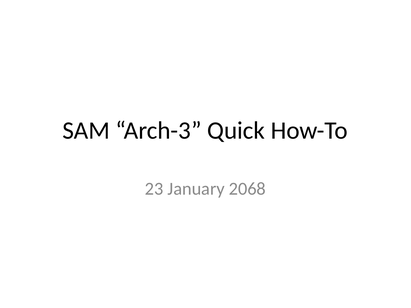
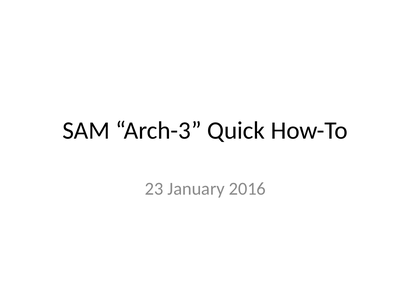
2068: 2068 -> 2016
